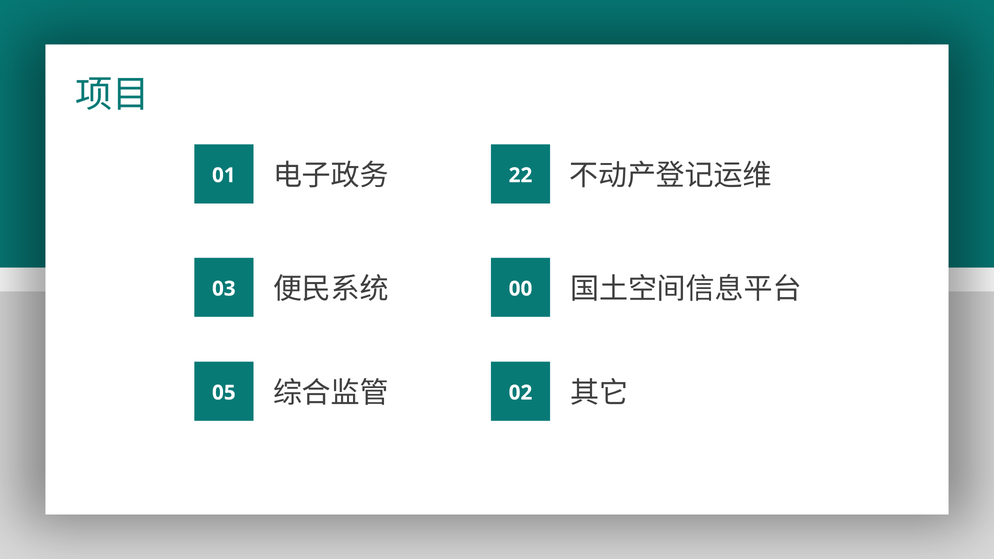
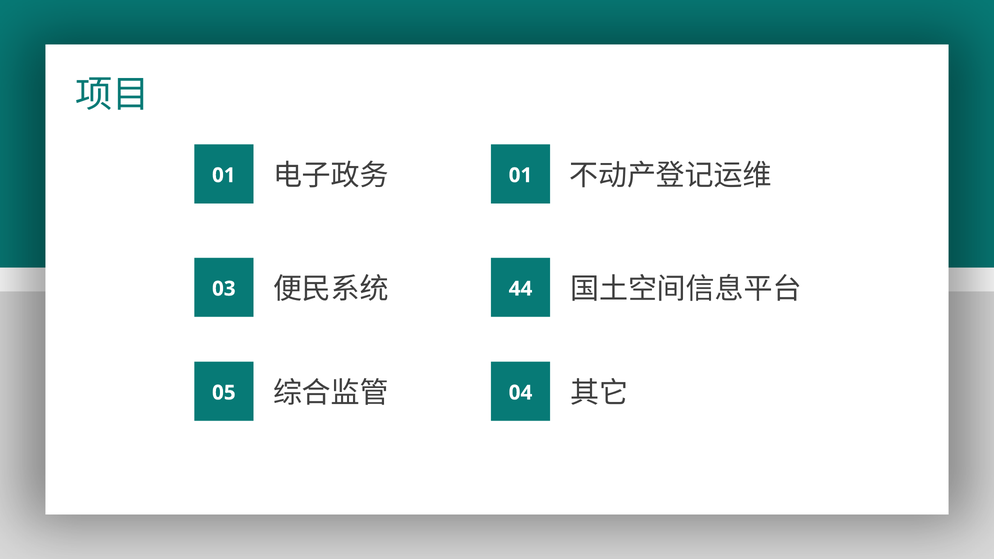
22 at (521, 175): 22 -> 01
00: 00 -> 44
02: 02 -> 04
